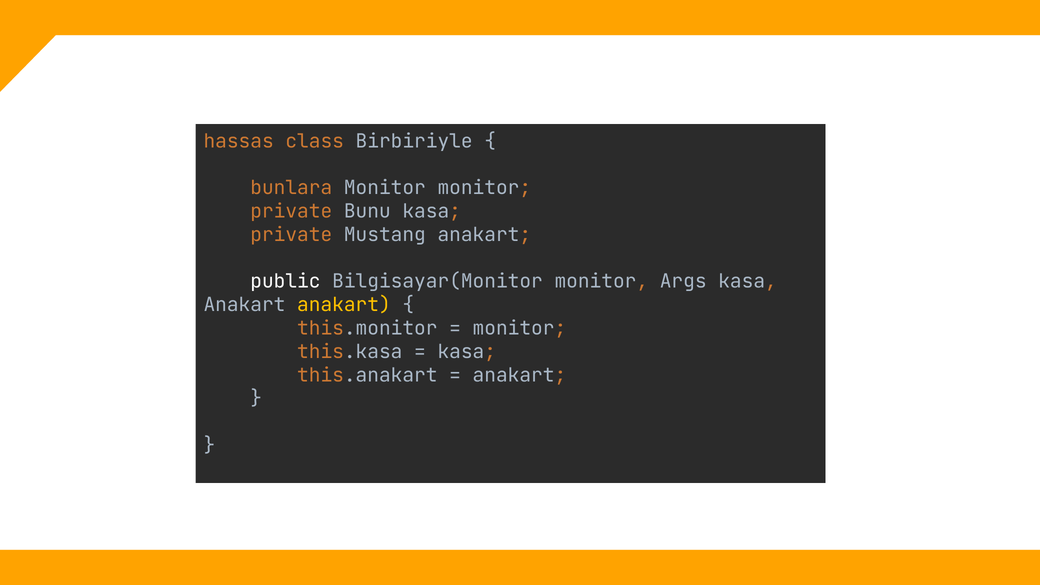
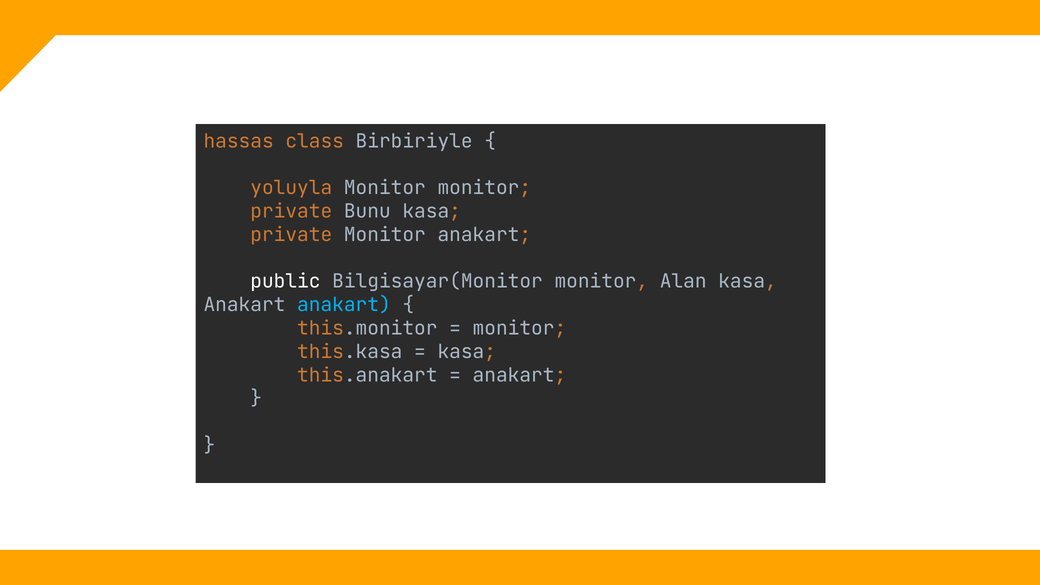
bunlara: bunlara -> yoluyla
private Mustang: Mustang -> Monitor
Args: Args -> Alan
anakart at (344, 305) colour: yellow -> light blue
